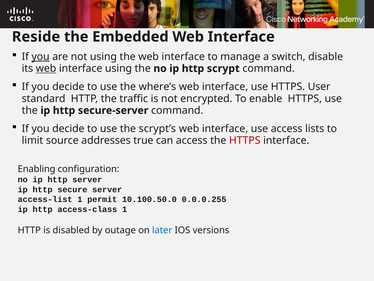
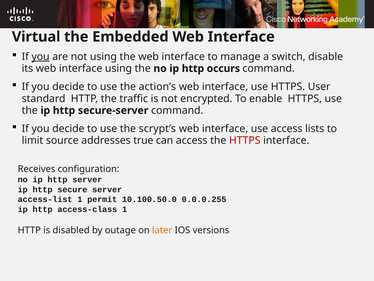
Reside: Reside -> Virtual
web at (46, 68) underline: present -> none
scrypt: scrypt -> occurs
where’s: where’s -> action’s
Enabling: Enabling -> Receives
later colour: blue -> orange
